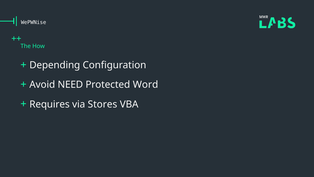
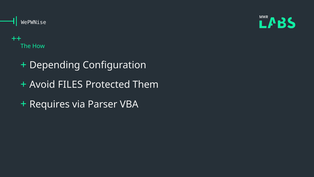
NEED: NEED -> FILES
Word: Word -> Them
Stores: Stores -> Parser
